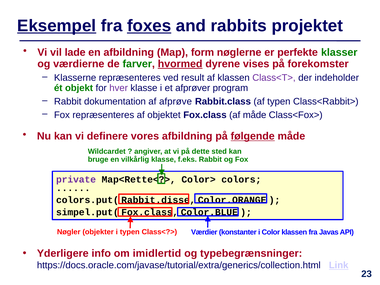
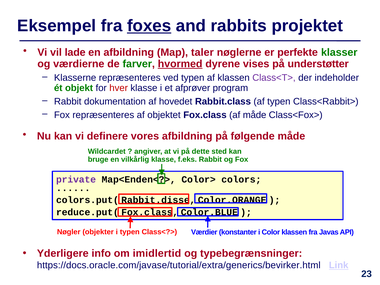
Eksempel underline: present -> none
form: form -> taler
forekomster: forekomster -> understøtter
ved result: result -> typen
hver colour: purple -> red
afprøve: afprøve -> hovedet
følgende underline: present -> none
Map<Rette<?>: Map<Rette<?> -> Map<Enden<?>
simpel.put(: simpel.put( -> reduce.put(
https://docs.oracle.com/javase/tutorial/extra/generics/collection.html: https://docs.oracle.com/javase/tutorial/extra/generics/collection.html -> https://docs.oracle.com/javase/tutorial/extra/generics/bevirker.html
